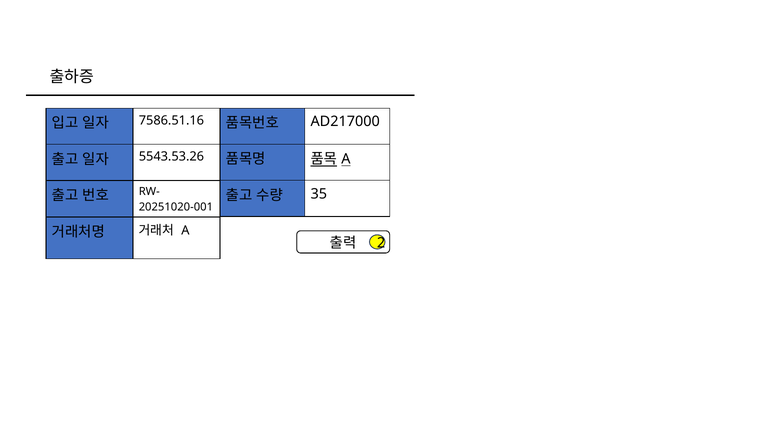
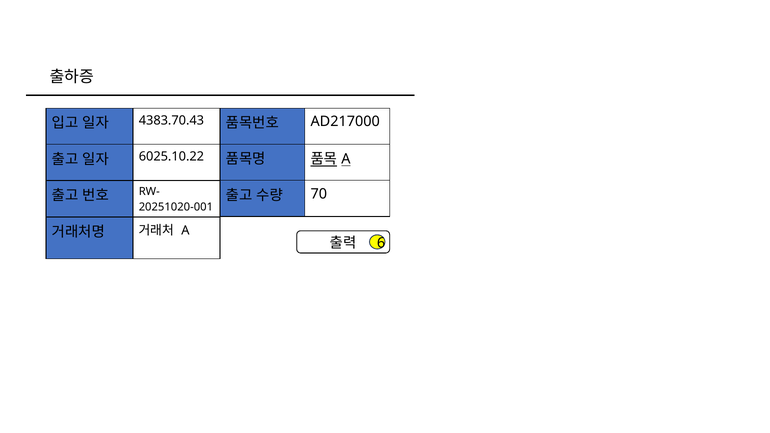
7586.51.16: 7586.51.16 -> 4383.70.43
5543.53.26: 5543.53.26 -> 6025.10.22
35: 35 -> 70
2: 2 -> 6
